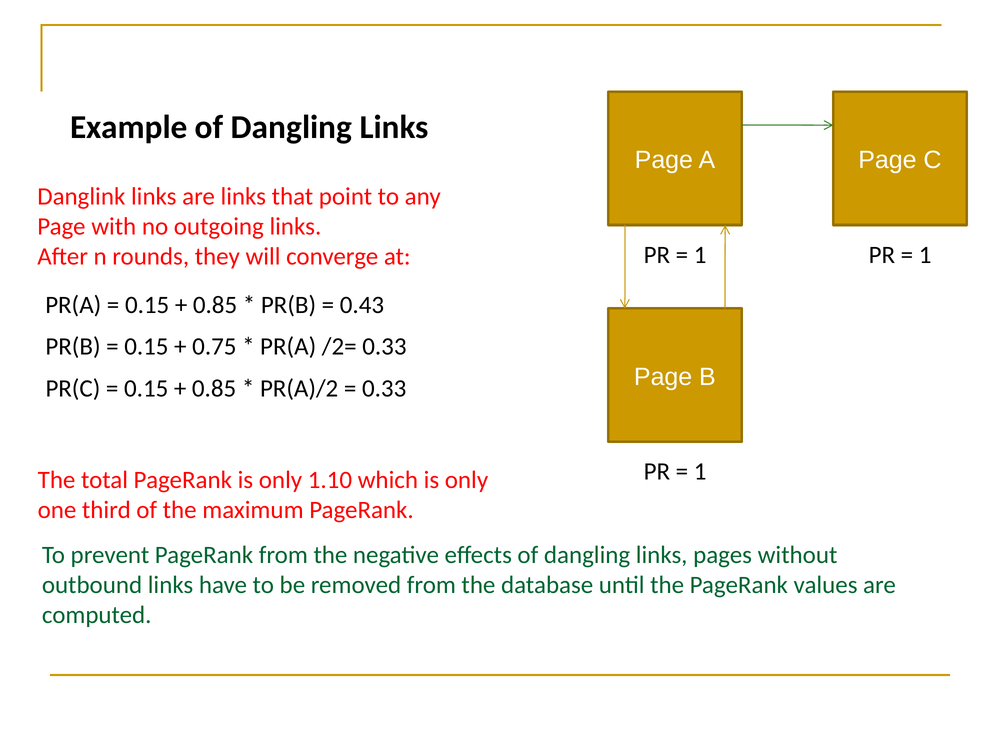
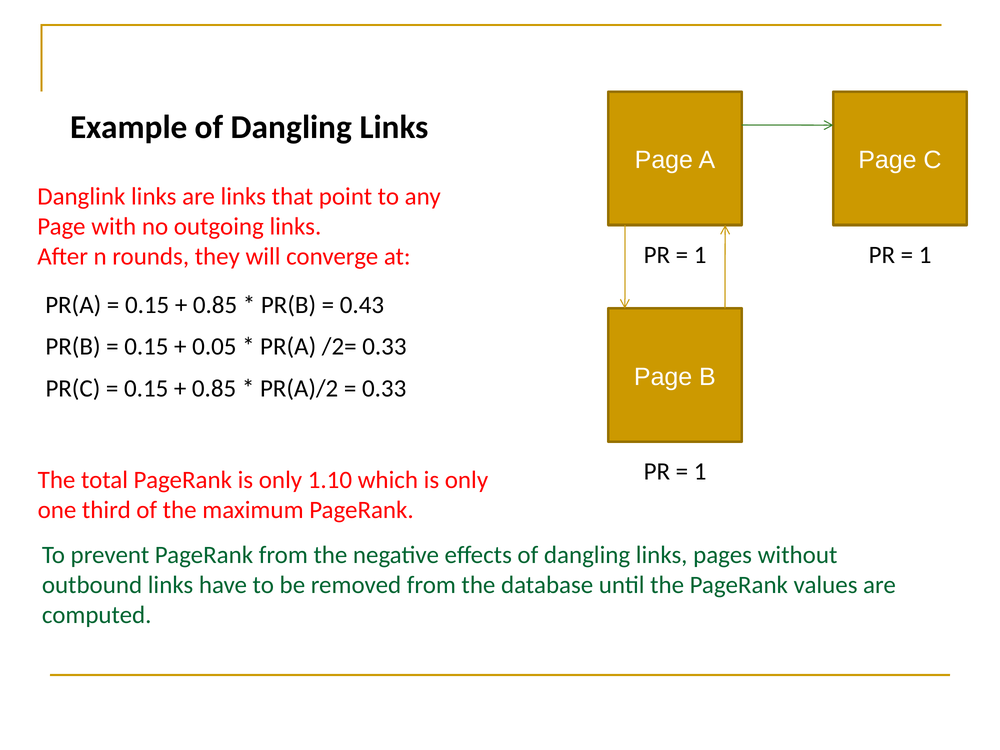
0.75: 0.75 -> 0.05
